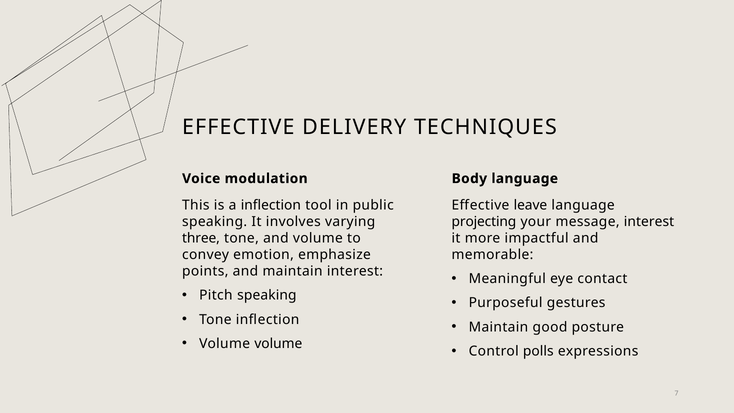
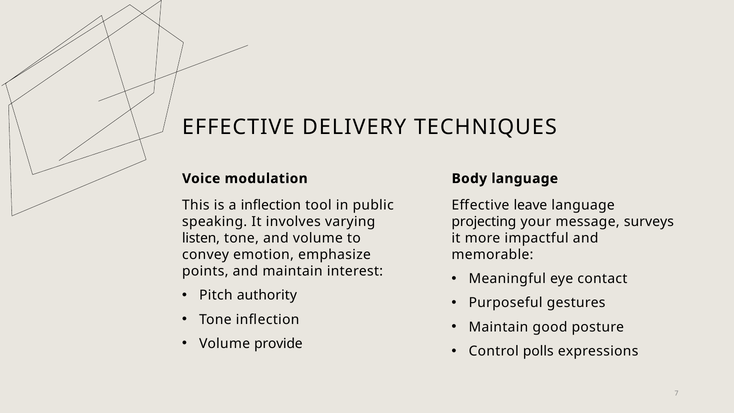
message interest: interest -> surveys
three: three -> listen
Pitch speaking: speaking -> authority
Volume volume: volume -> provide
